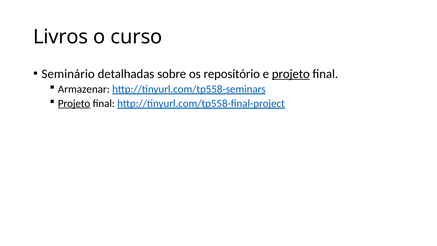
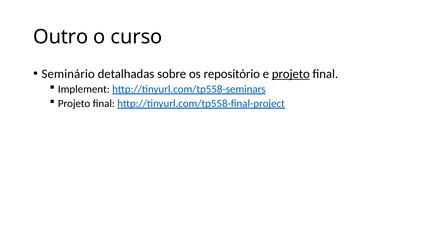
Livros: Livros -> Outro
Armazenar: Armazenar -> Implement
Projeto at (74, 103) underline: present -> none
